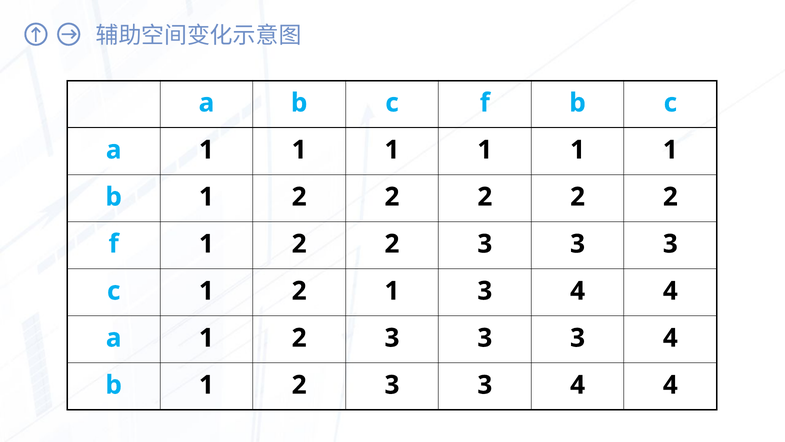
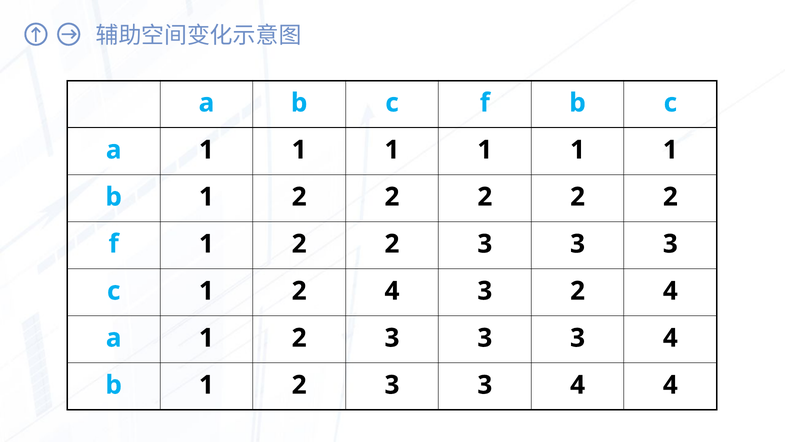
1 2 1: 1 -> 4
4 at (578, 291): 4 -> 2
